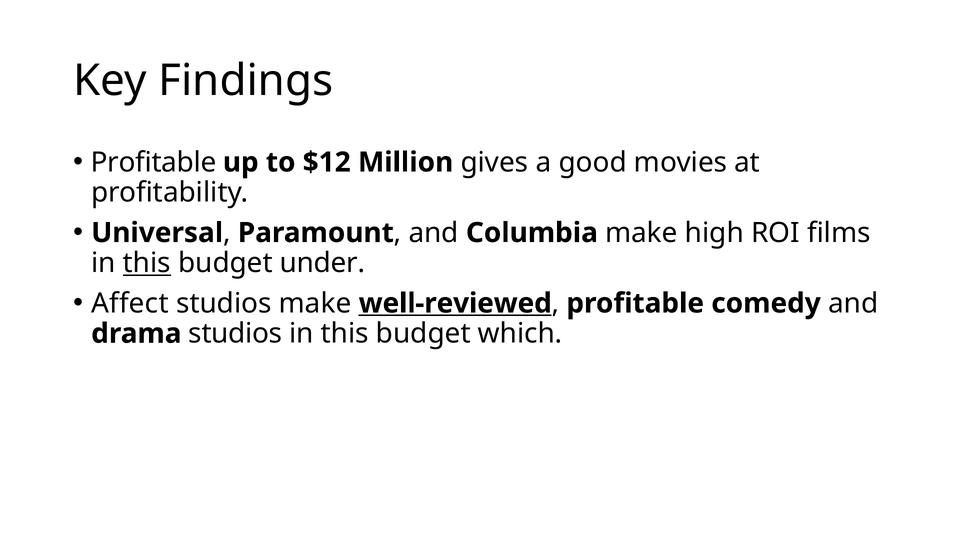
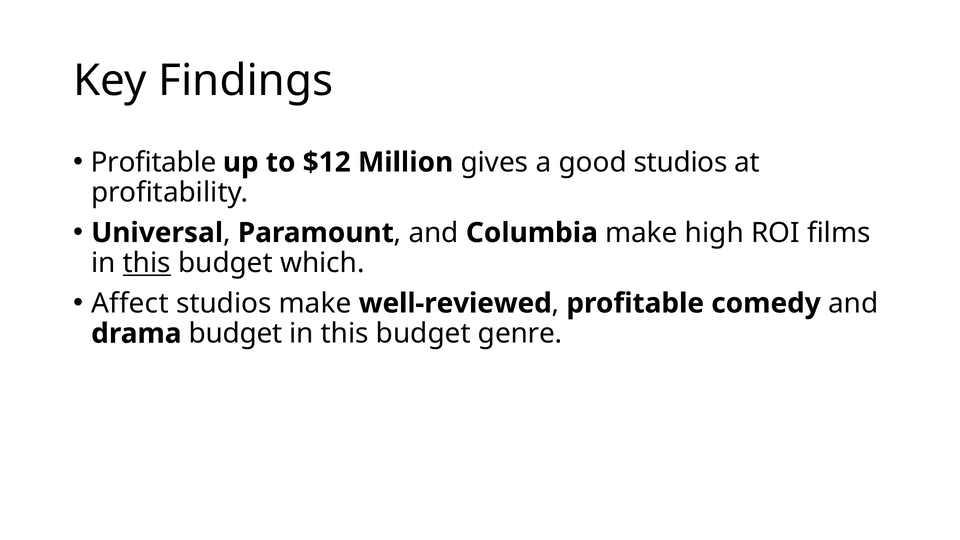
good movies: movies -> studios
under: under -> which
well-reviewed underline: present -> none
drama studios: studios -> budget
which: which -> genre
